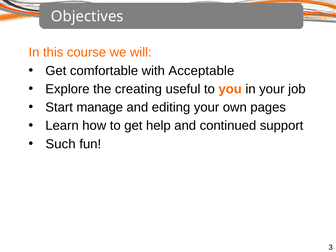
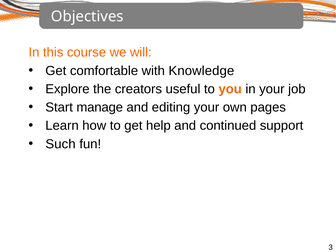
Acceptable: Acceptable -> Knowledge
creating: creating -> creators
